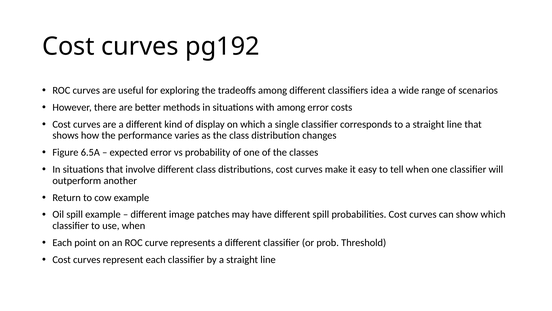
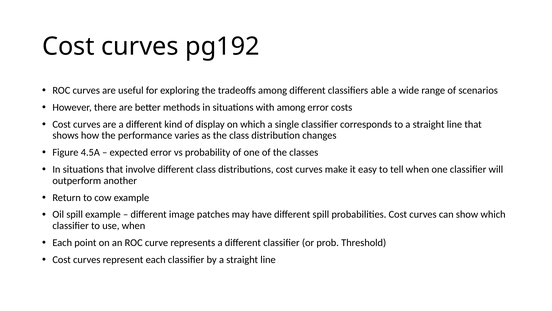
idea: idea -> able
6.5A: 6.5A -> 4.5A
